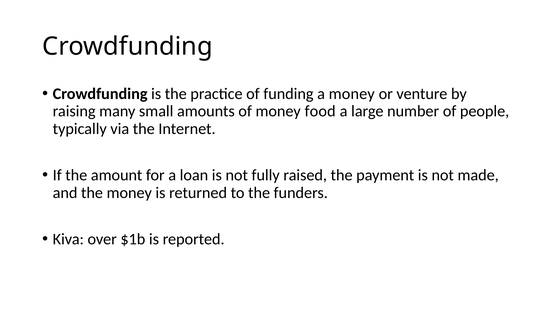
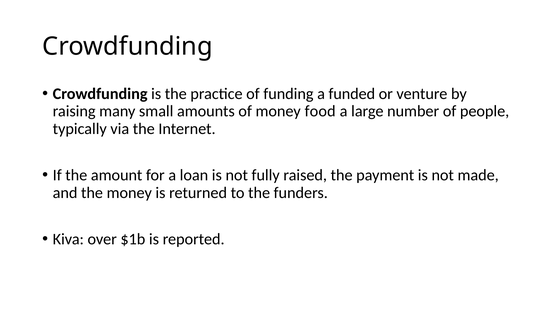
a money: money -> funded
